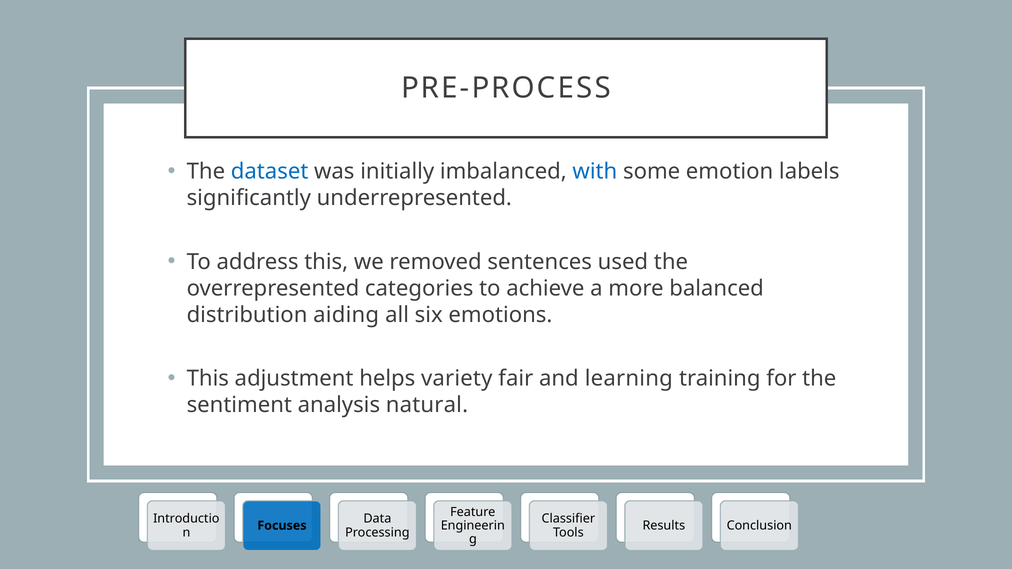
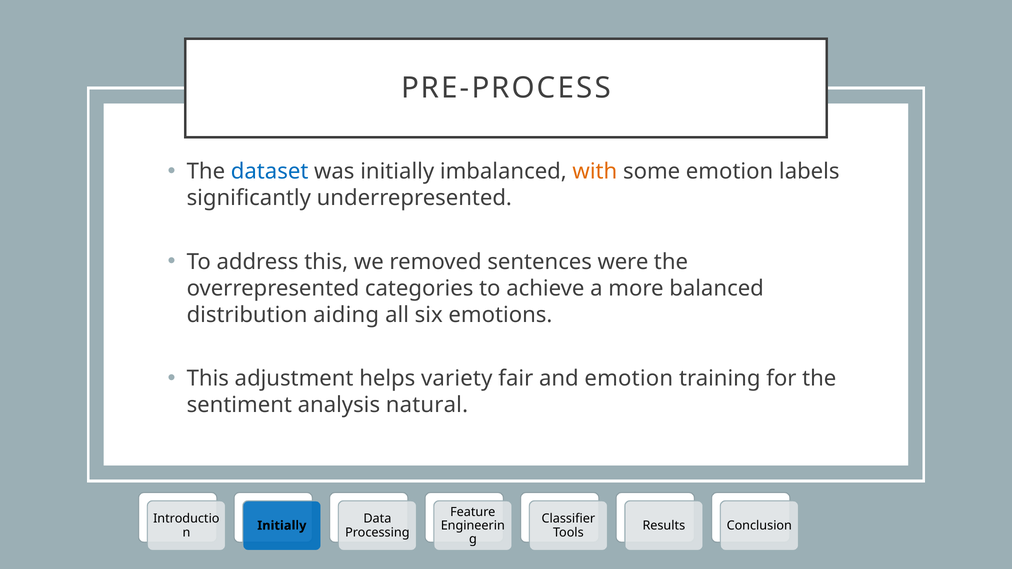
with colour: blue -> orange
used: used -> were
and learning: learning -> emotion
Focuses at (282, 526): Focuses -> Initially
